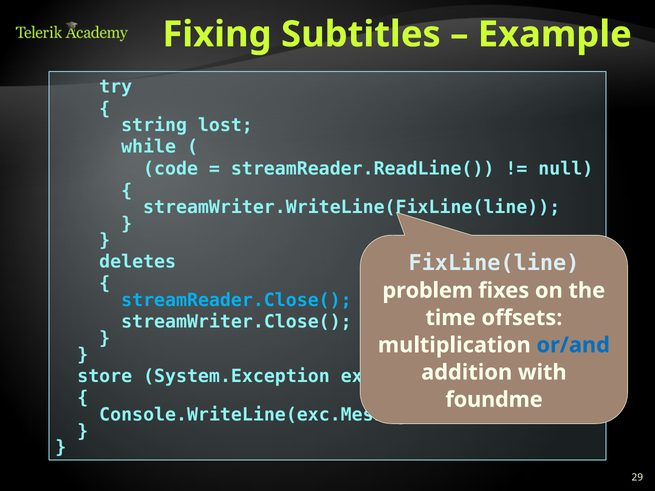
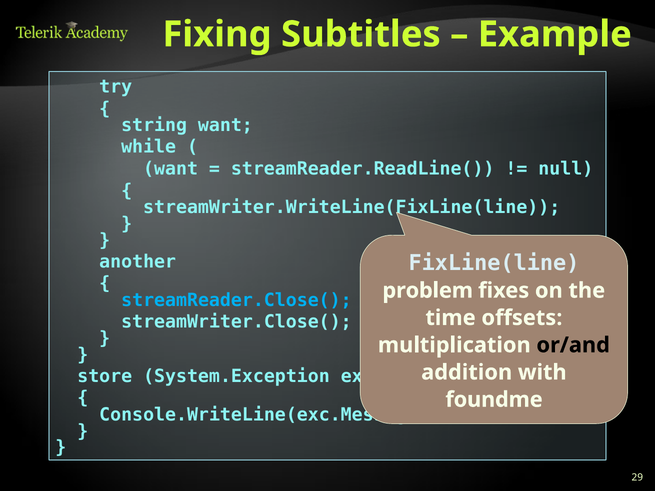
string lost: lost -> want
code at (171, 169): code -> want
deletes: deletes -> another
or/and colour: blue -> black
